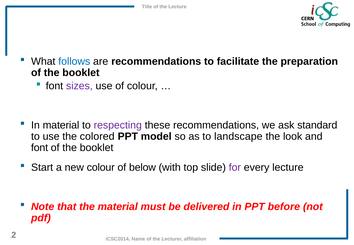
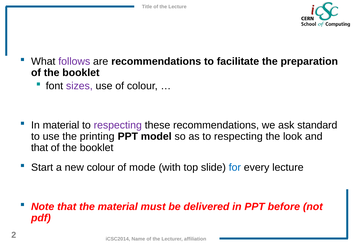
follows colour: blue -> purple
colored: colored -> printing
as to landscape: landscape -> respecting
font at (40, 148): font -> that
below: below -> mode
for colour: purple -> blue
